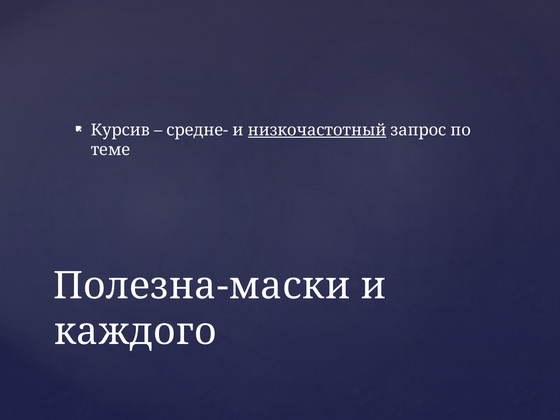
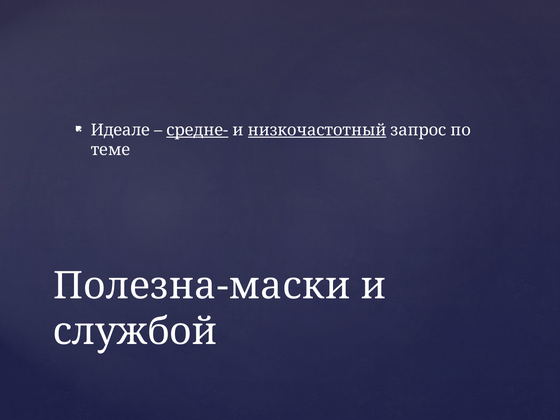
Курсив: Курсив -> Идеале
средне- underline: none -> present
каждого: каждого -> службой
